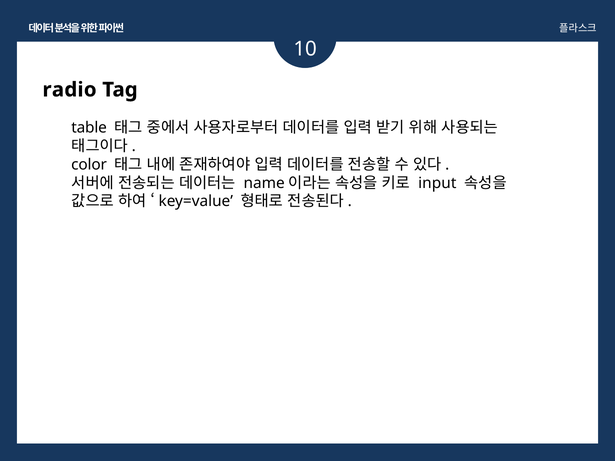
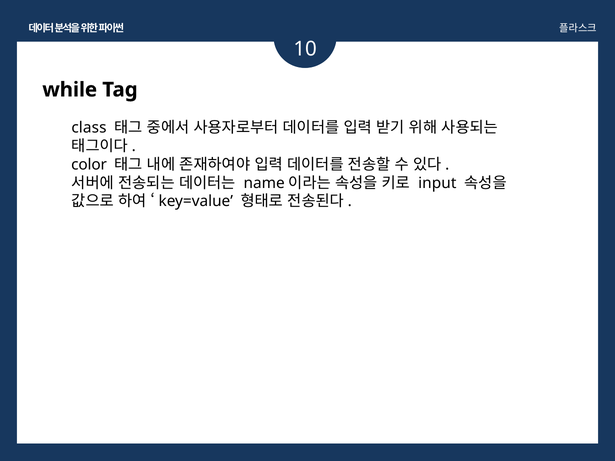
radio: radio -> while
table: table -> class
